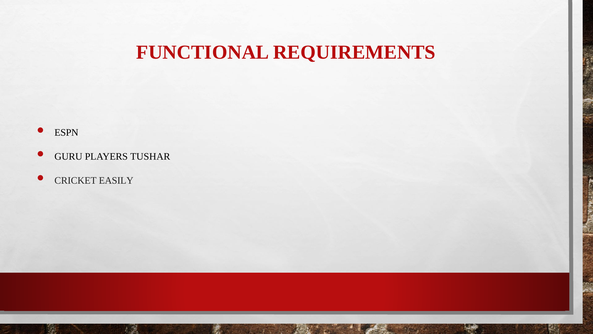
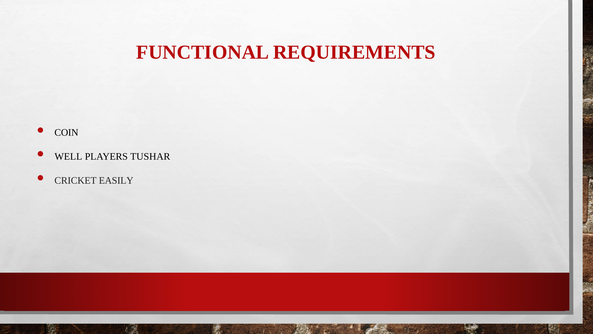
ESPN: ESPN -> COIN
GURU: GURU -> WELL
